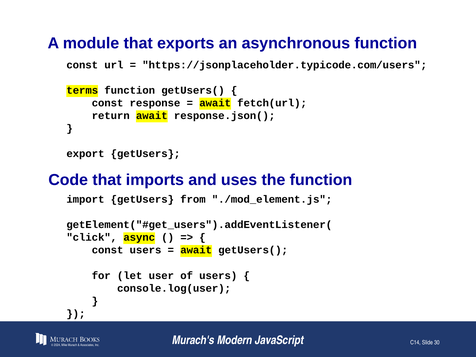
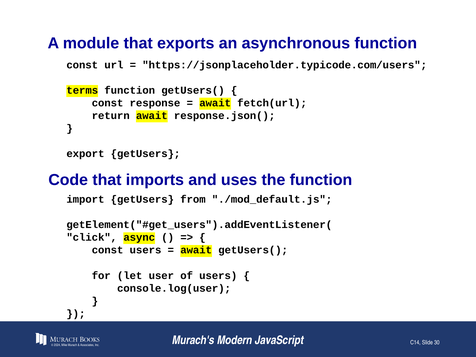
./mod_element.js: ./mod_element.js -> ./mod_default.js
